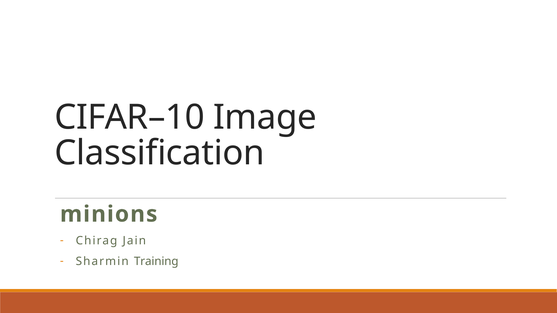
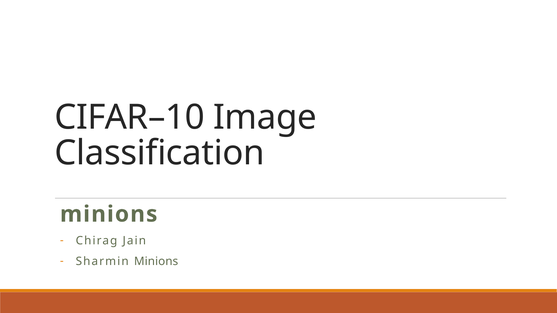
Sharmin Training: Training -> Minions
